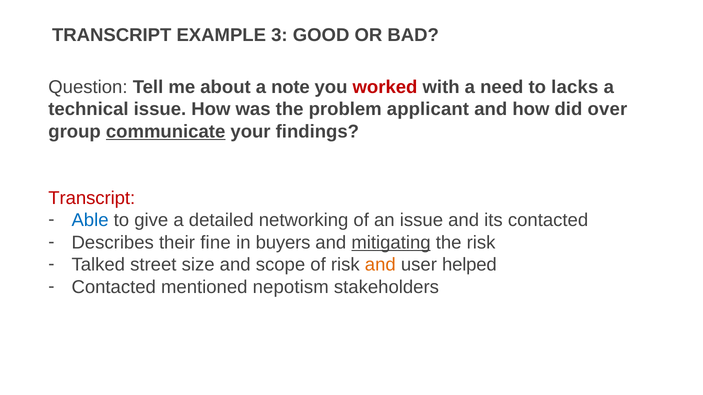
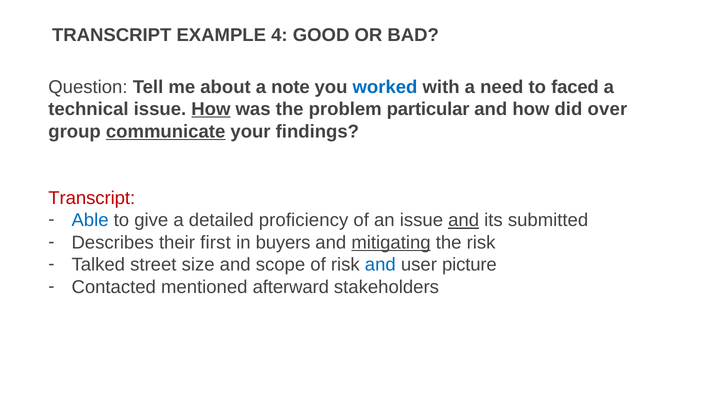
3: 3 -> 4
worked colour: red -> blue
lacks: lacks -> faced
How at (211, 109) underline: none -> present
applicant: applicant -> particular
networking: networking -> proficiency
and at (464, 221) underline: none -> present
its contacted: contacted -> submitted
fine: fine -> first
and at (380, 265) colour: orange -> blue
helped: helped -> picture
nepotism: nepotism -> afterward
